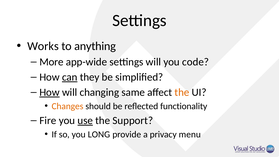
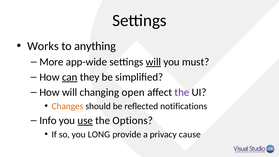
will at (153, 62) underline: none -> present
code: code -> must
How at (50, 92) underline: present -> none
same: same -> open
the at (182, 92) colour: orange -> purple
functionality: functionality -> notifications
Fire: Fire -> Info
Support: Support -> Options
menu: menu -> cause
